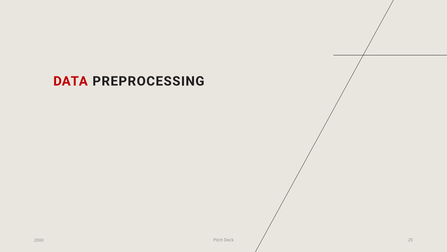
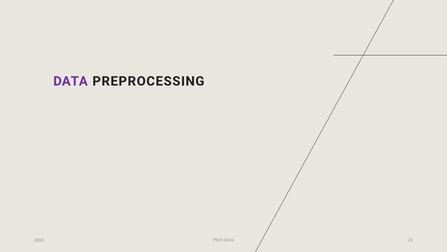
DATA colour: red -> purple
